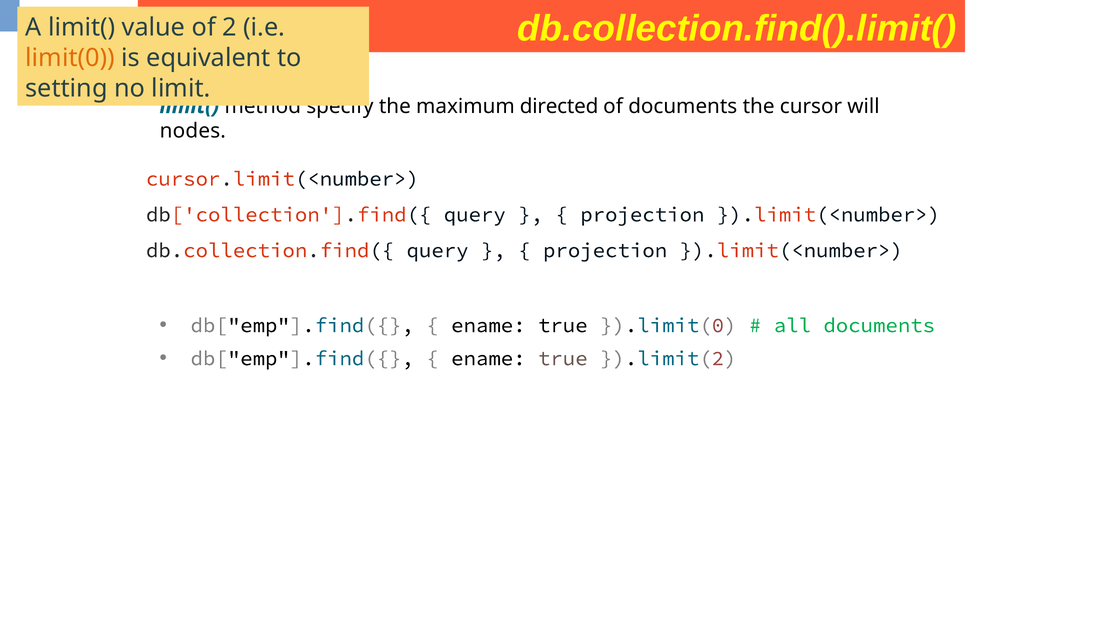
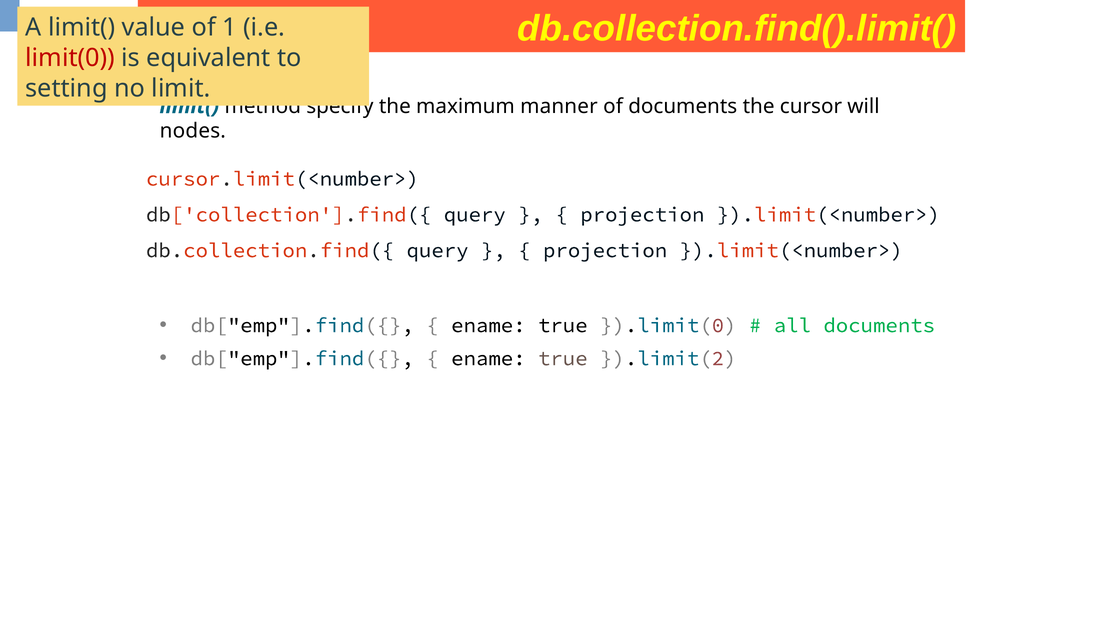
2: 2 -> 1
limit(0 colour: orange -> red
directed: directed -> manner
